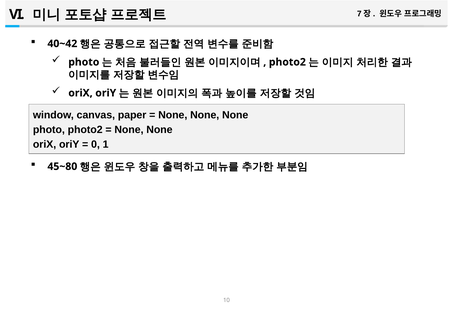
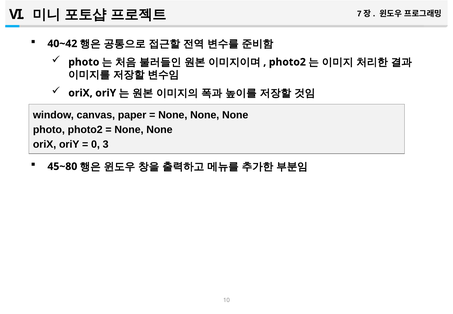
1: 1 -> 3
